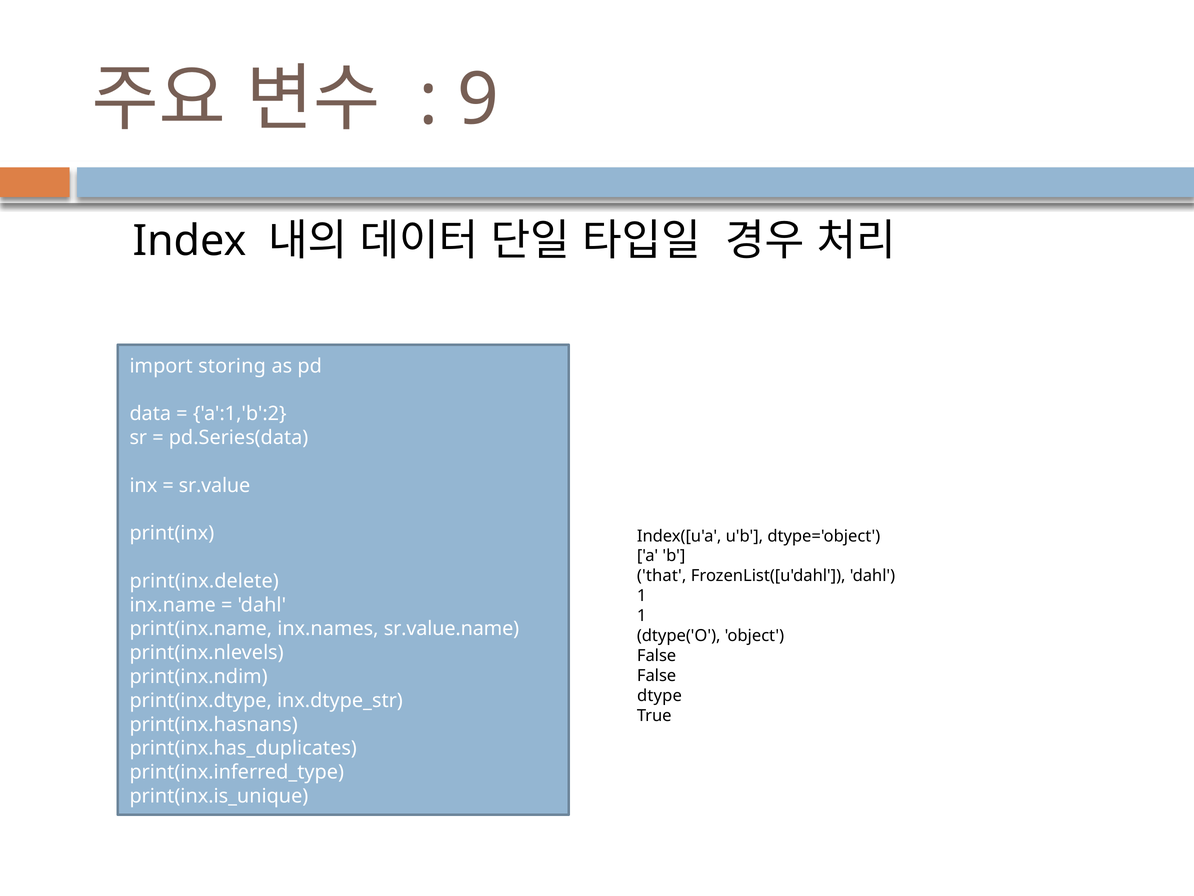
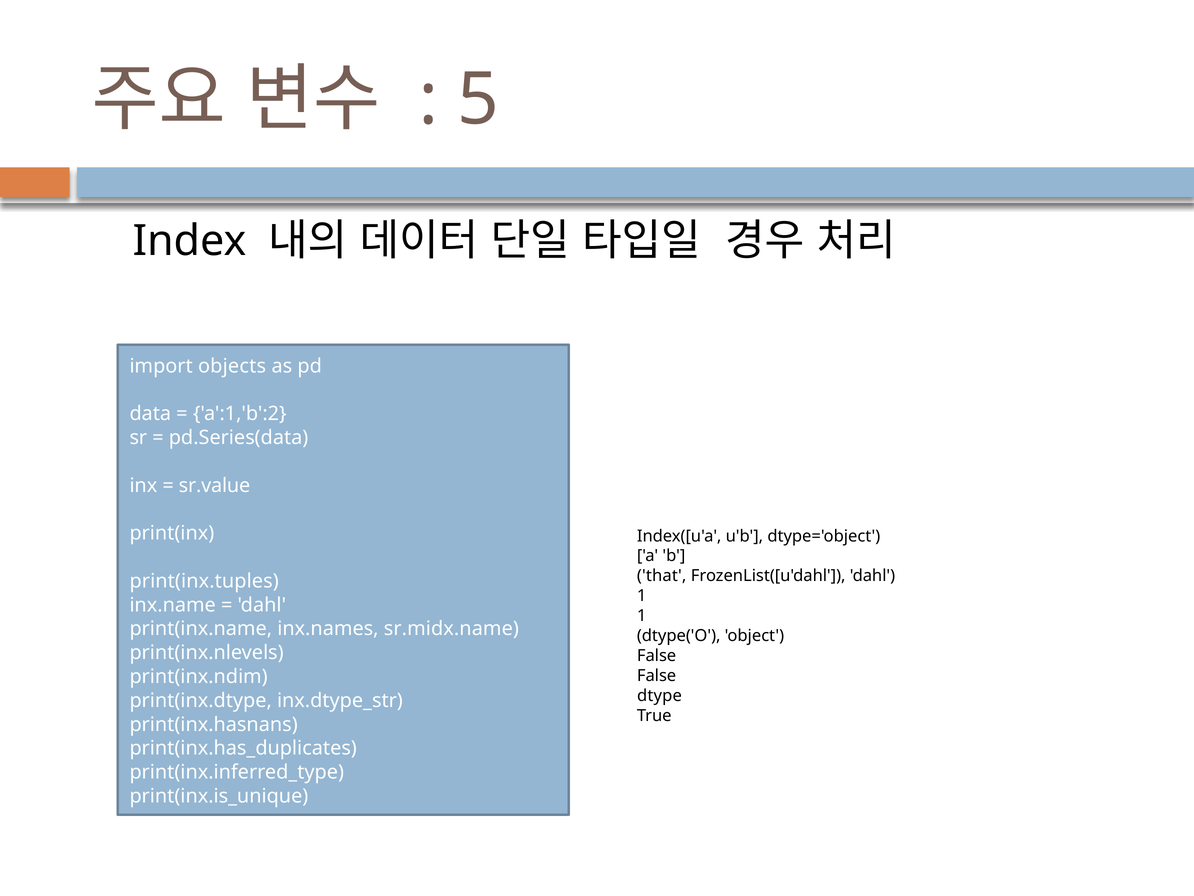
9: 9 -> 5
storing: storing -> objects
print(inx.delete: print(inx.delete -> print(inx.tuples
sr.value.name: sr.value.name -> sr.midx.name
